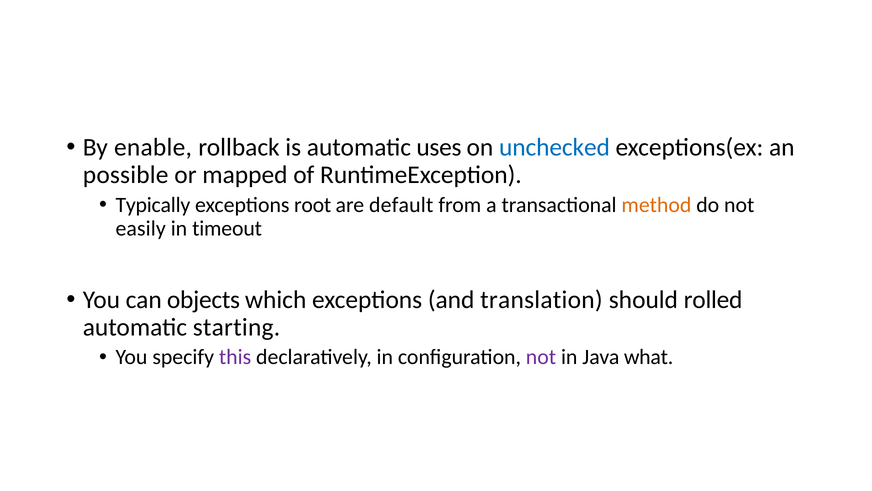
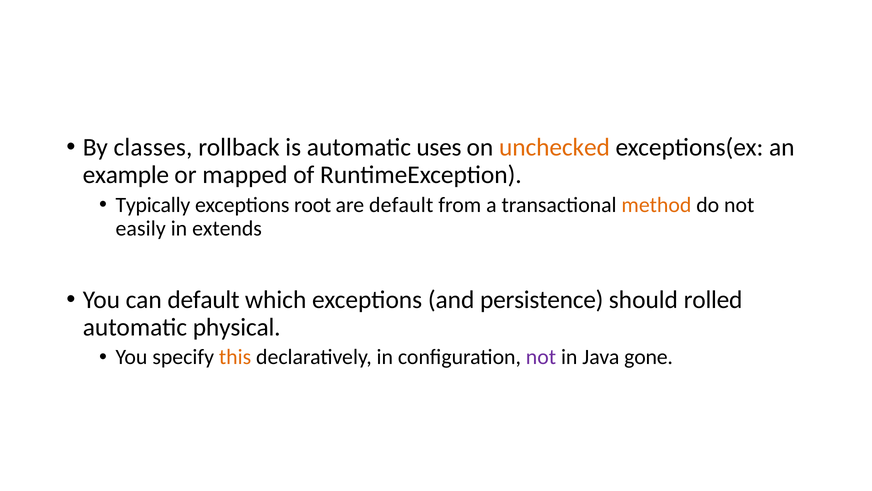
enable: enable -> classes
unchecked colour: blue -> orange
possible: possible -> example
timeout: timeout -> extends
can objects: objects -> default
translation: translation -> persistence
starting: starting -> physical
this colour: purple -> orange
what: what -> gone
